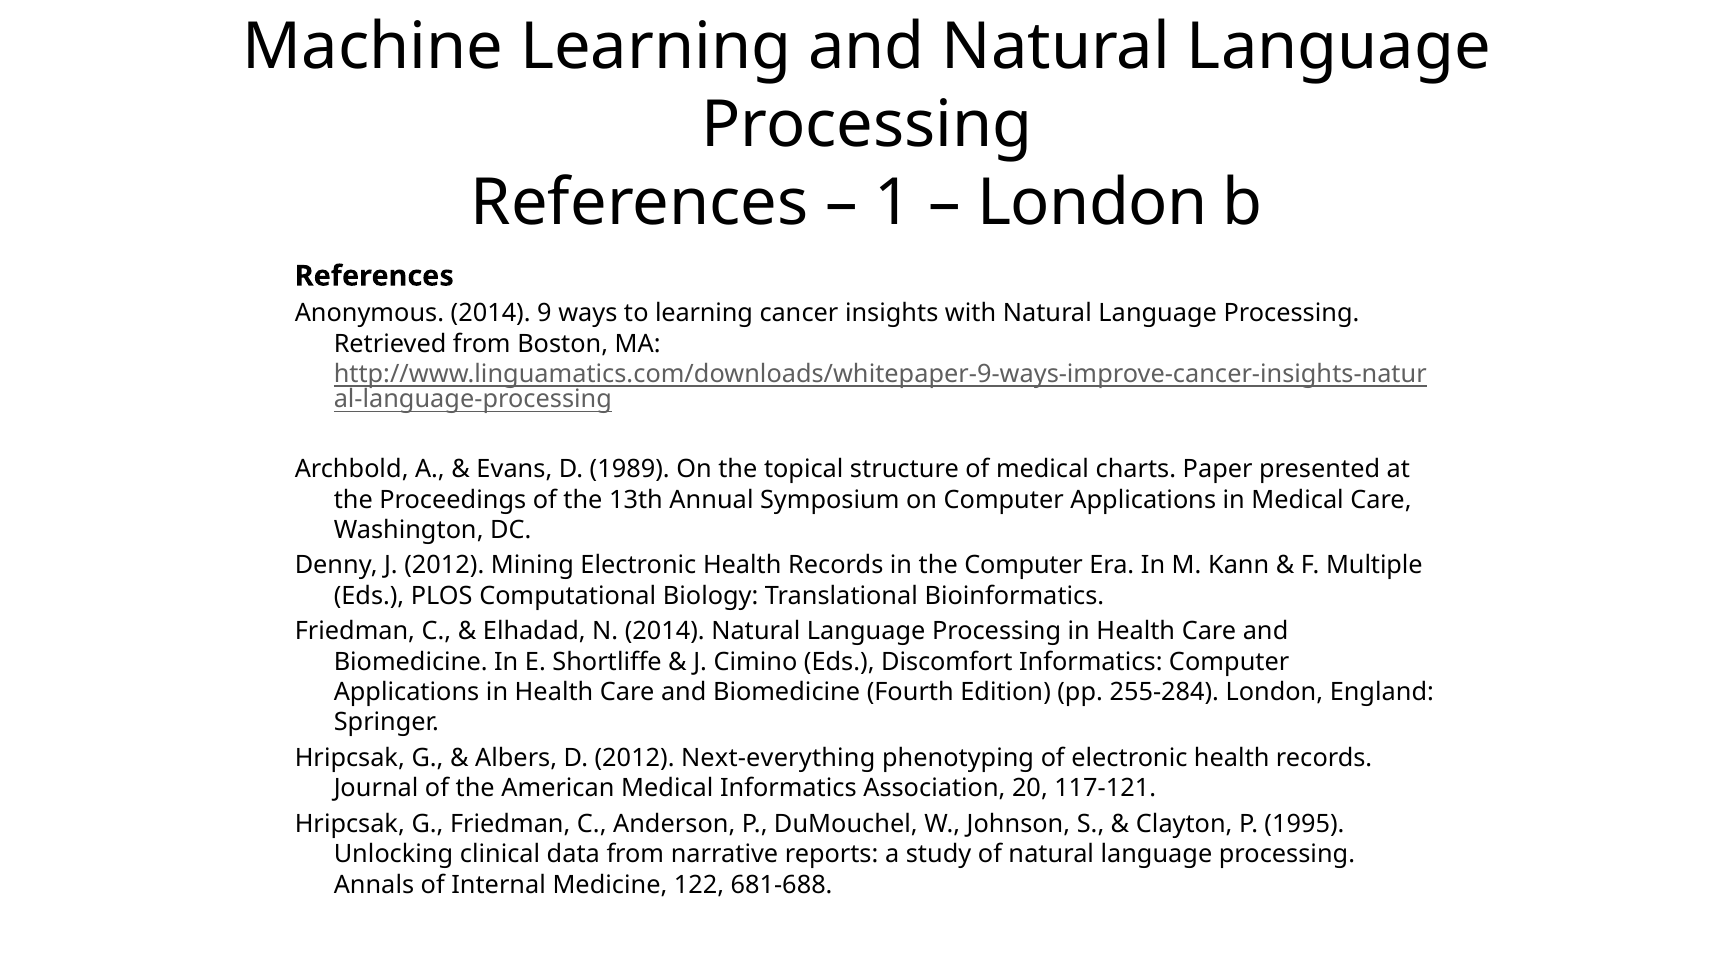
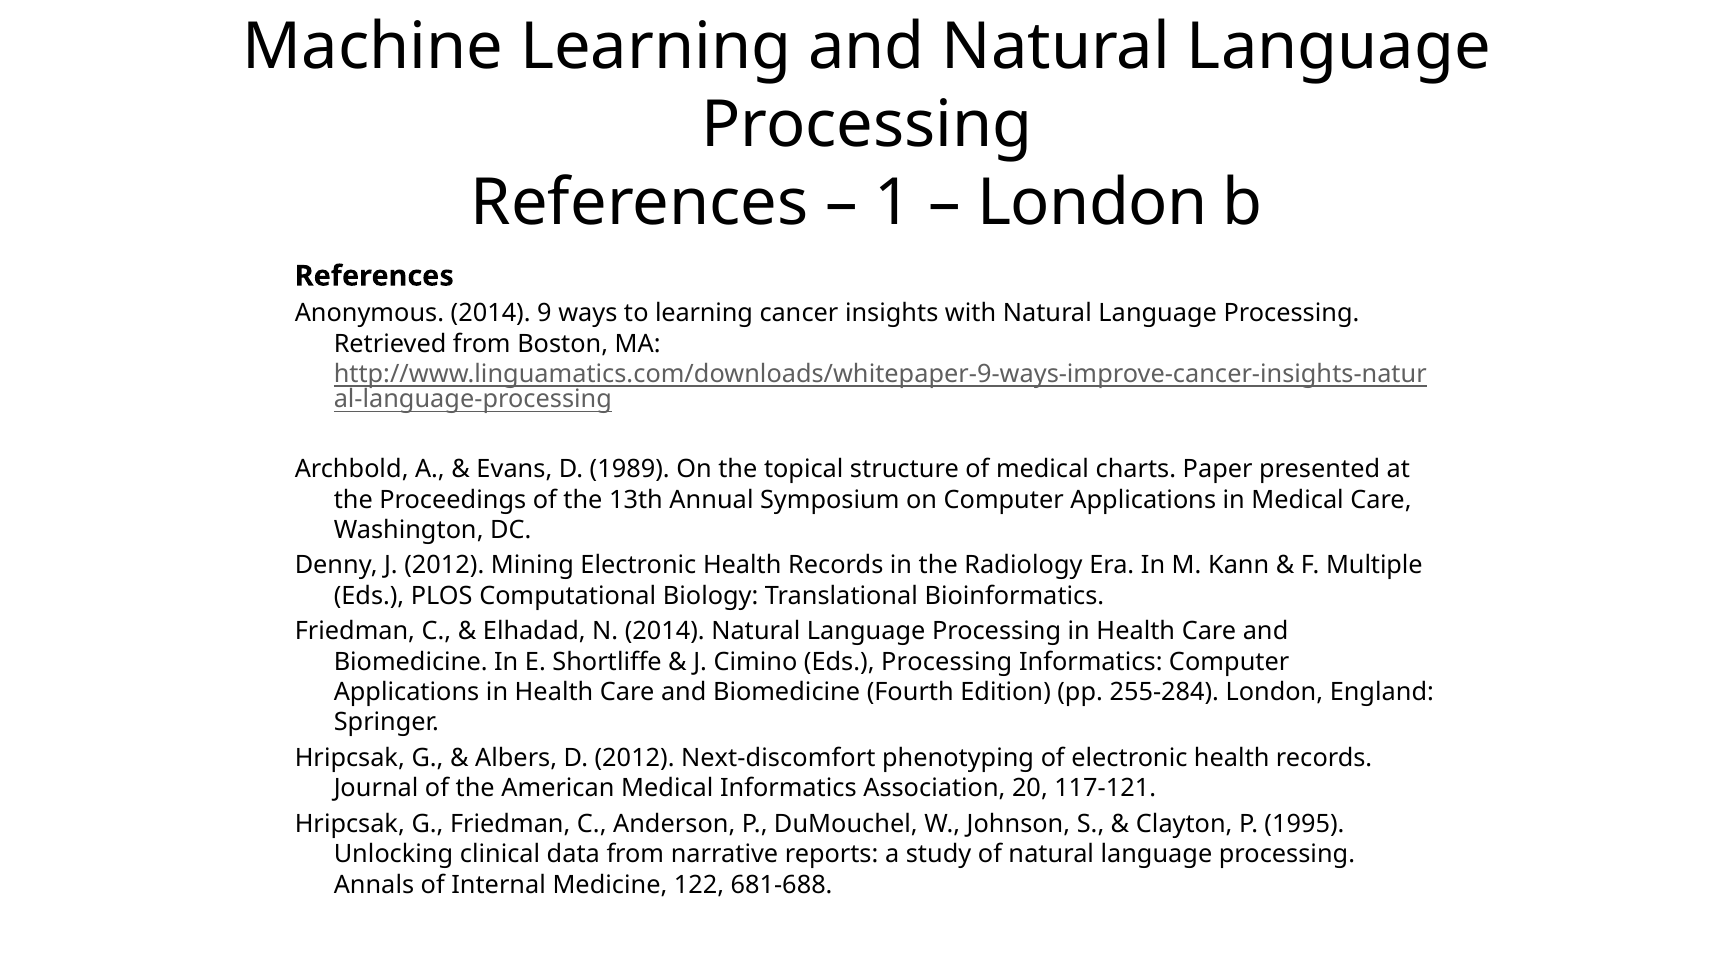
the Computer: Computer -> Radiology
Eds Discomfort: Discomfort -> Processing
Next-everything: Next-everything -> Next-discomfort
